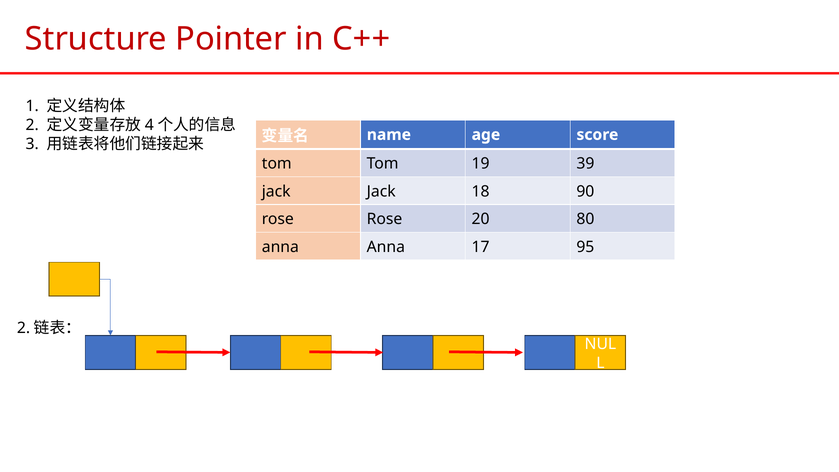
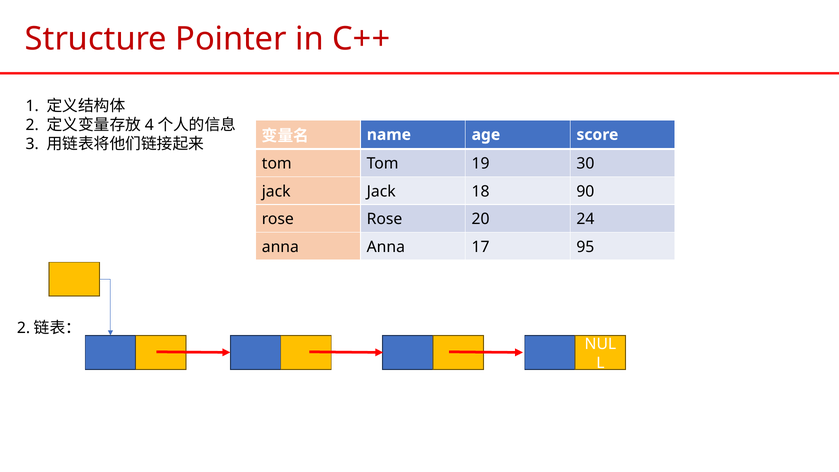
39: 39 -> 30
80: 80 -> 24
